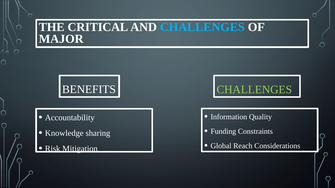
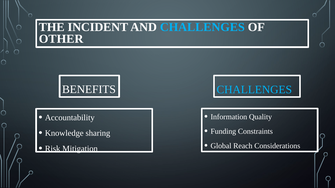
CRITICAL: CRITICAL -> INCIDENT
MAJOR: MAJOR -> OTHER
CHALLENGES at (254, 90) colour: light green -> light blue
